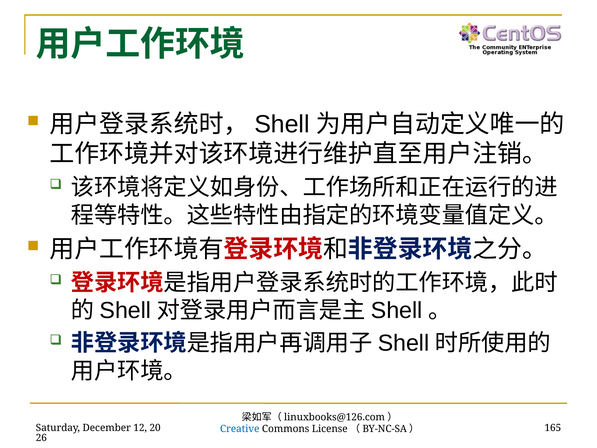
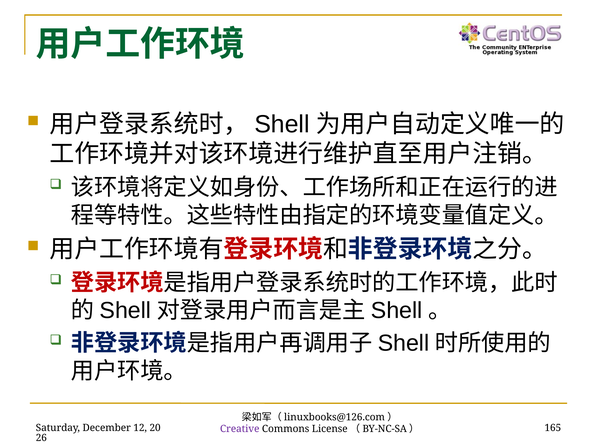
Creative colour: blue -> purple
